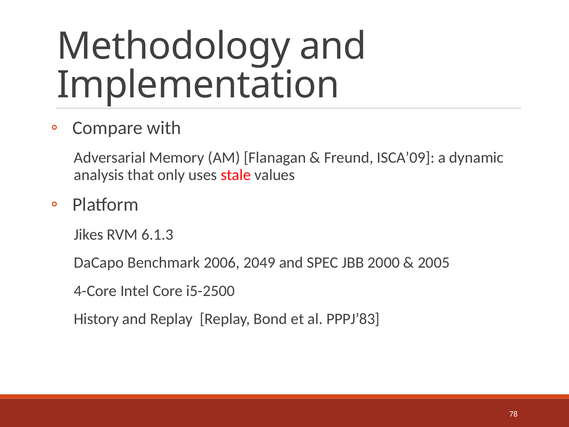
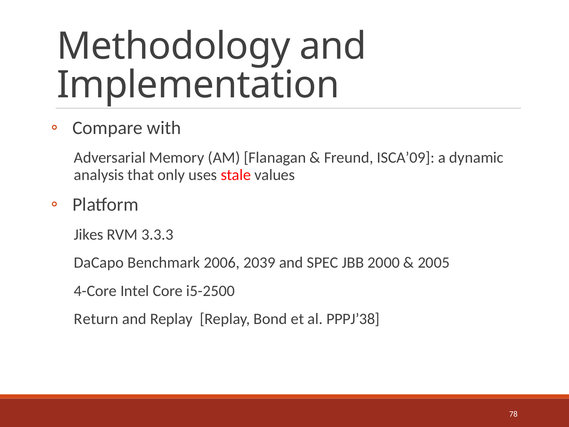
6.1.3: 6.1.3 -> 3.3.3
2049: 2049 -> 2039
History: History -> Return
PPPJ’83: PPPJ’83 -> PPPJ’38
